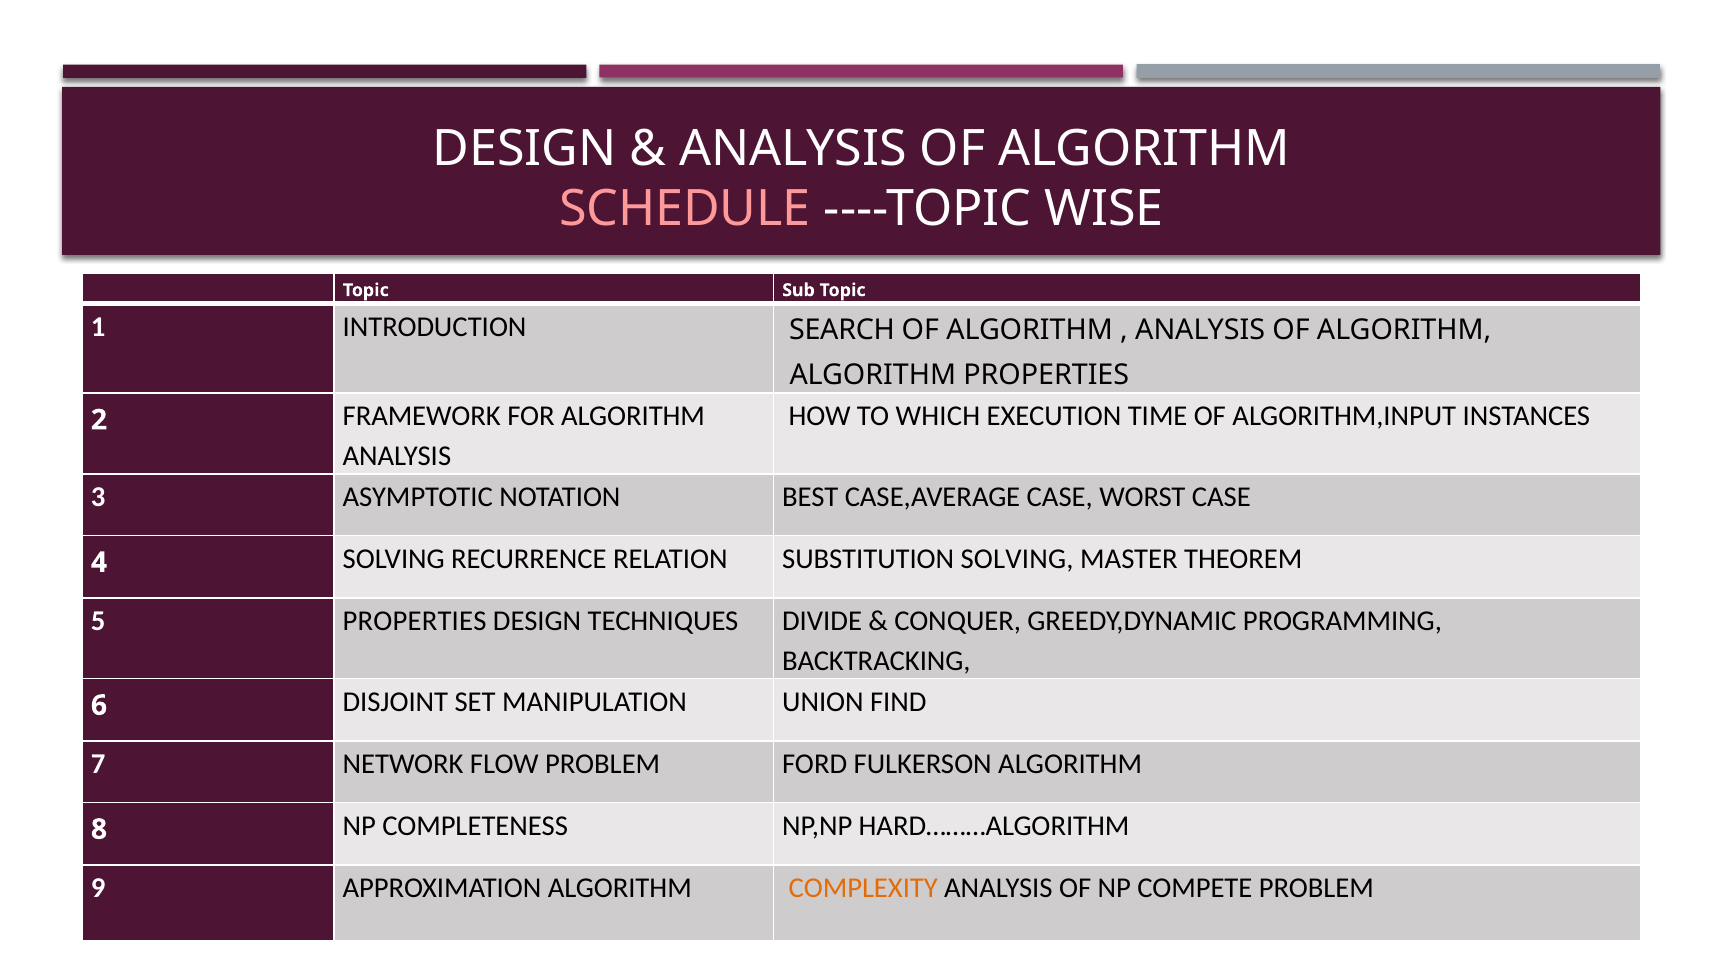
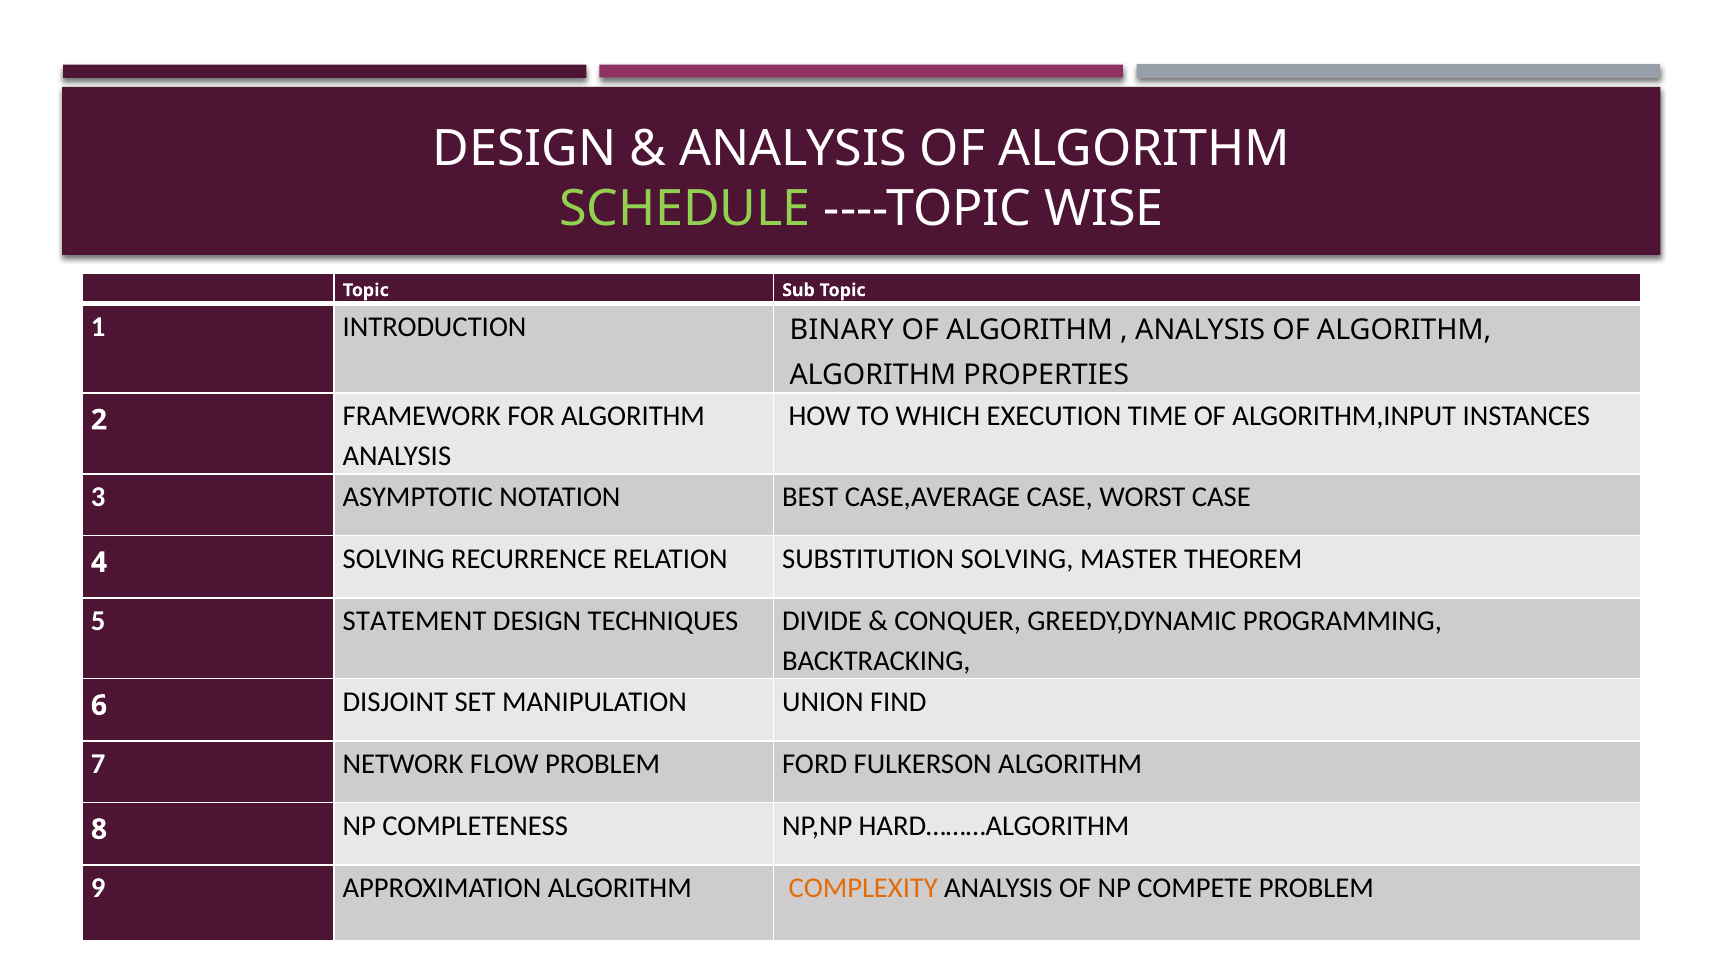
SCHEDULE colour: pink -> light green
SEARCH: SEARCH -> BINARY
5 PROPERTIES: PROPERTIES -> STATEMENT
